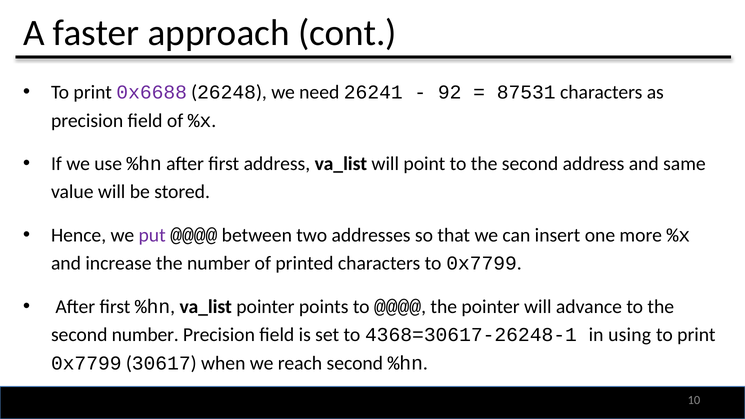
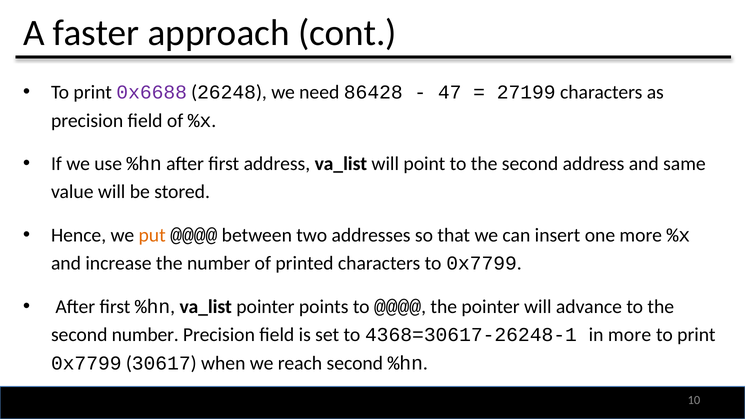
26241: 26241 -> 86428
92: 92 -> 47
87531: 87531 -> 27199
put colour: purple -> orange
in using: using -> more
